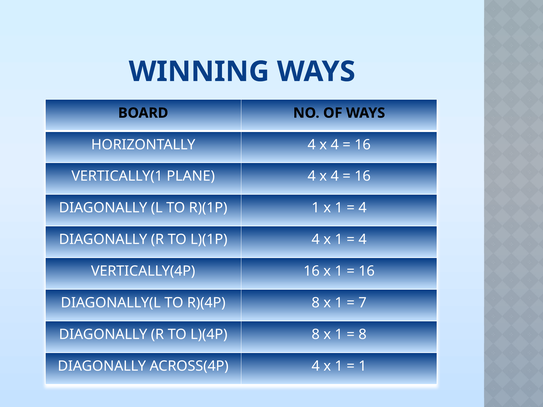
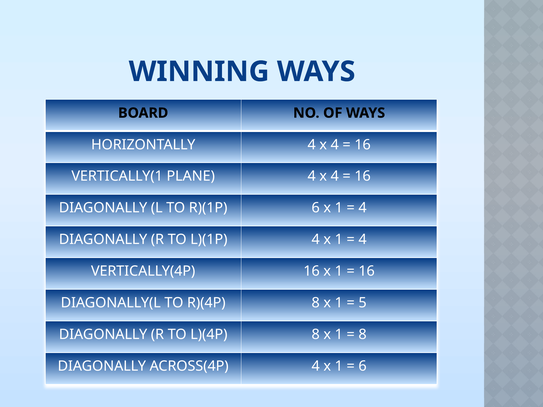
R)(1P 1: 1 -> 6
7: 7 -> 5
1 at (363, 366): 1 -> 6
